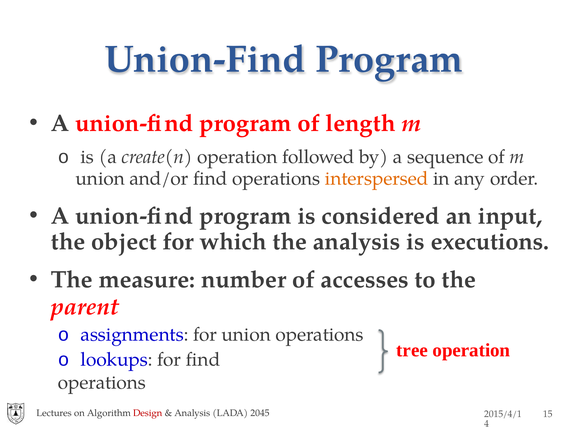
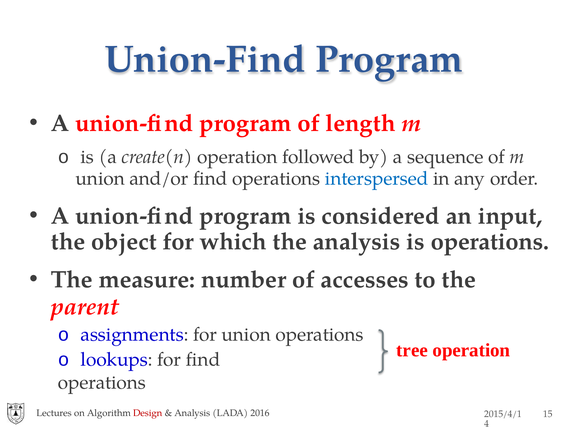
interspersed colour: orange -> blue
is executions: executions -> operations
2045: 2045 -> 2016
